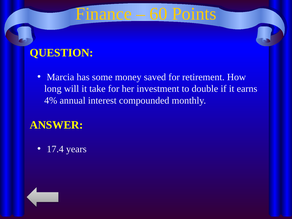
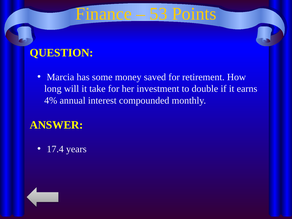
60: 60 -> 53
